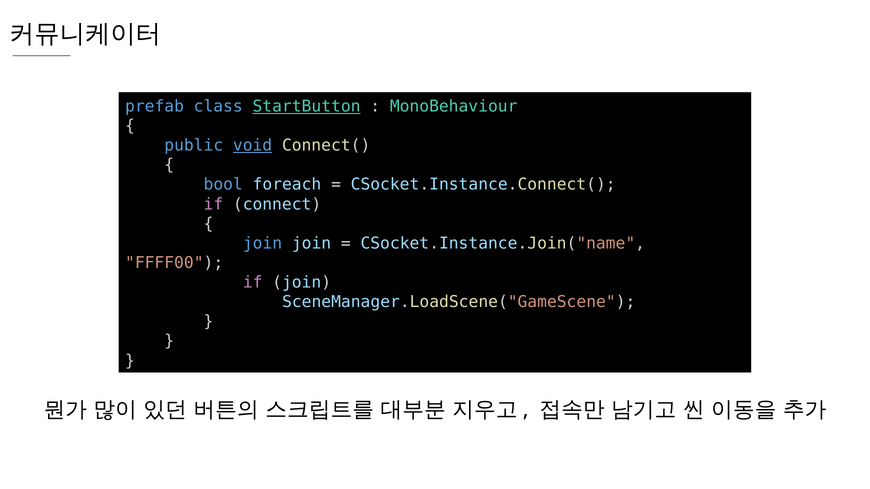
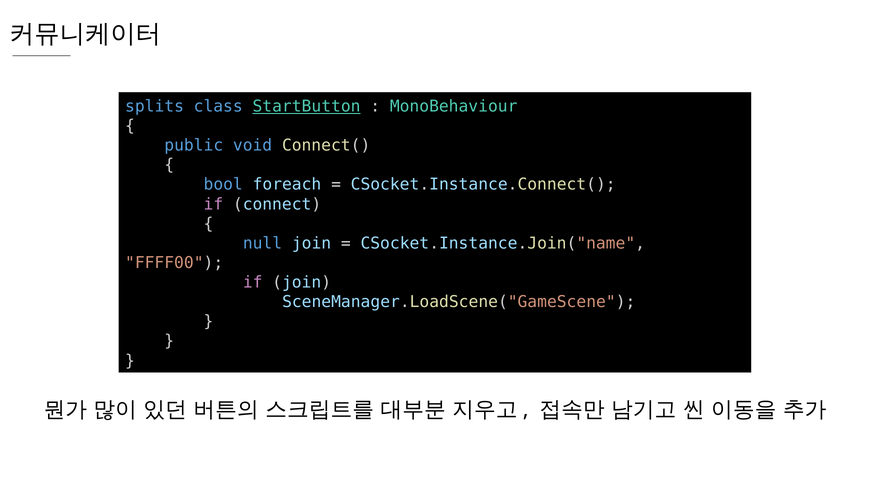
prefab: prefab -> splits
void underline: present -> none
join at (262, 243): join -> null
